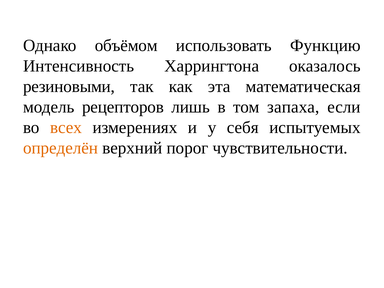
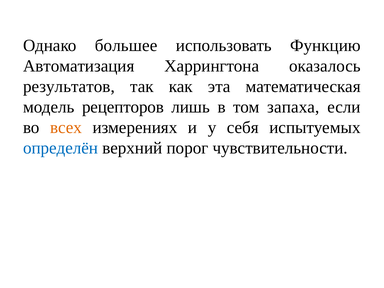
объёмом: объёмом -> большее
Интенсивность: Интенсивность -> Автоматизация
резиновыми: резиновыми -> результатов
определён colour: orange -> blue
